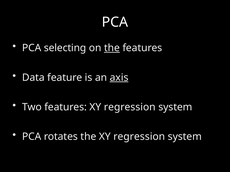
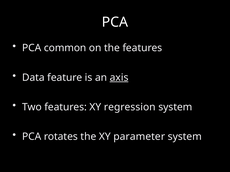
selecting: selecting -> common
the at (112, 48) underline: present -> none
the XY regression: regression -> parameter
